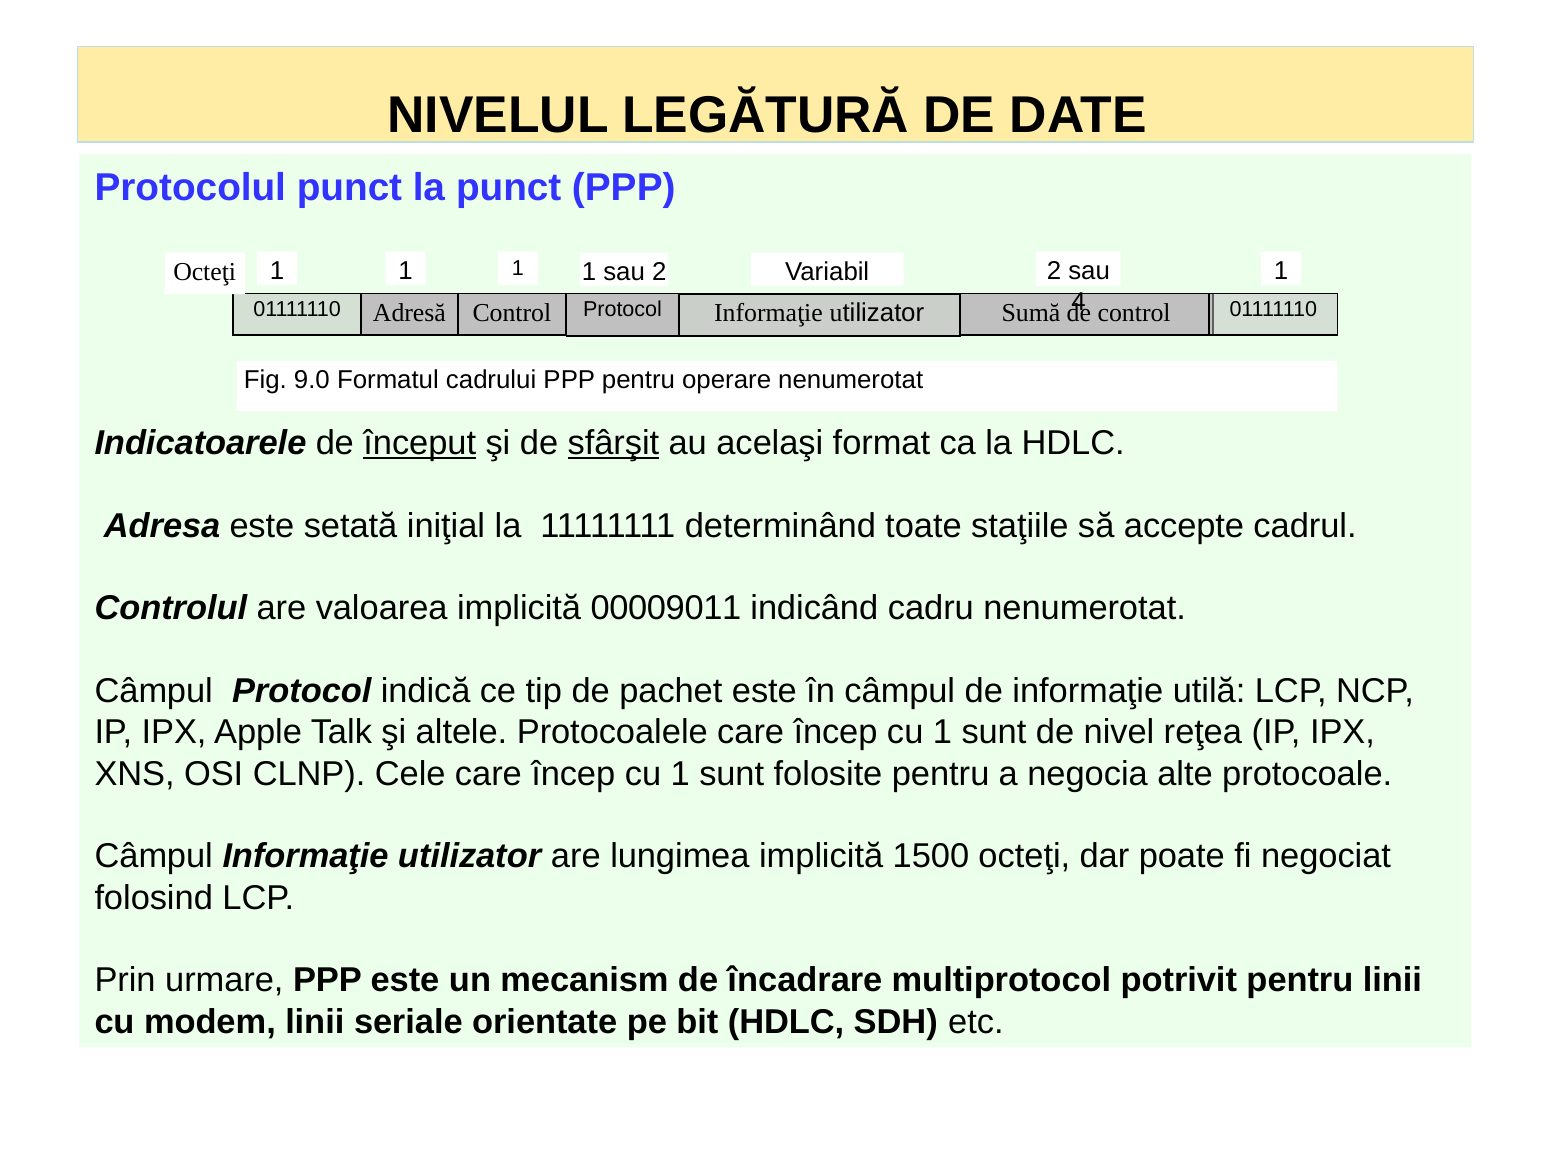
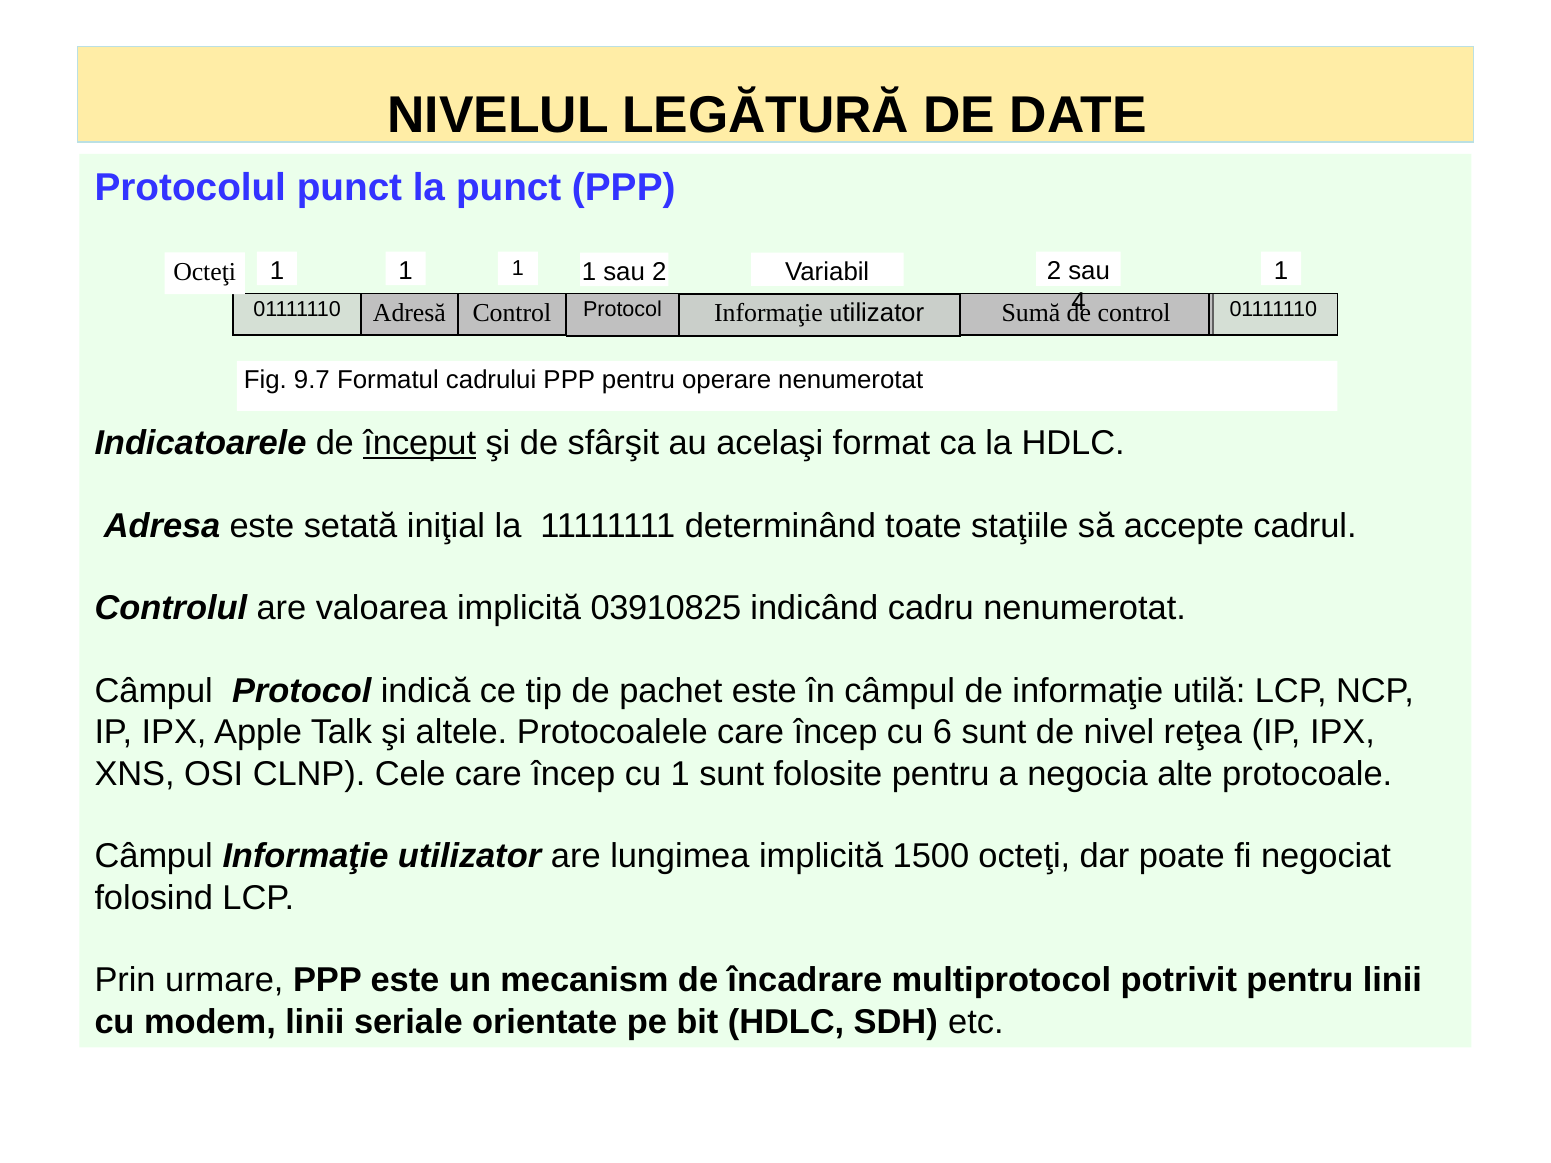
9.0: 9.0 -> 9.7
sfârşit underline: present -> none
00009011: 00009011 -> 03910825
1 at (942, 733): 1 -> 6
